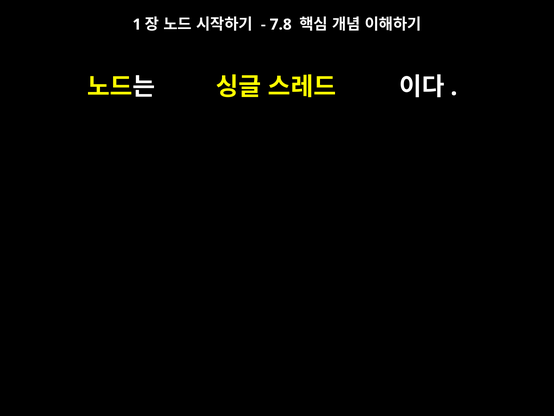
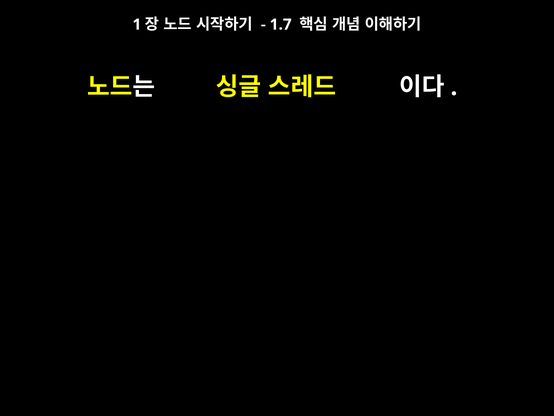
7.8: 7.8 -> 1.7
